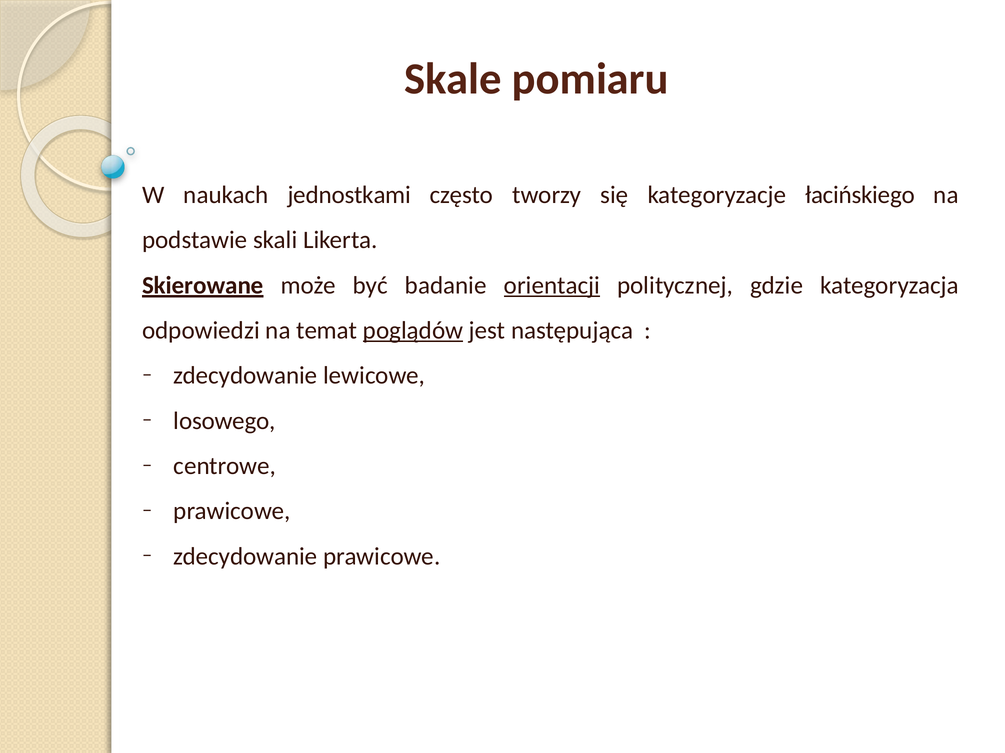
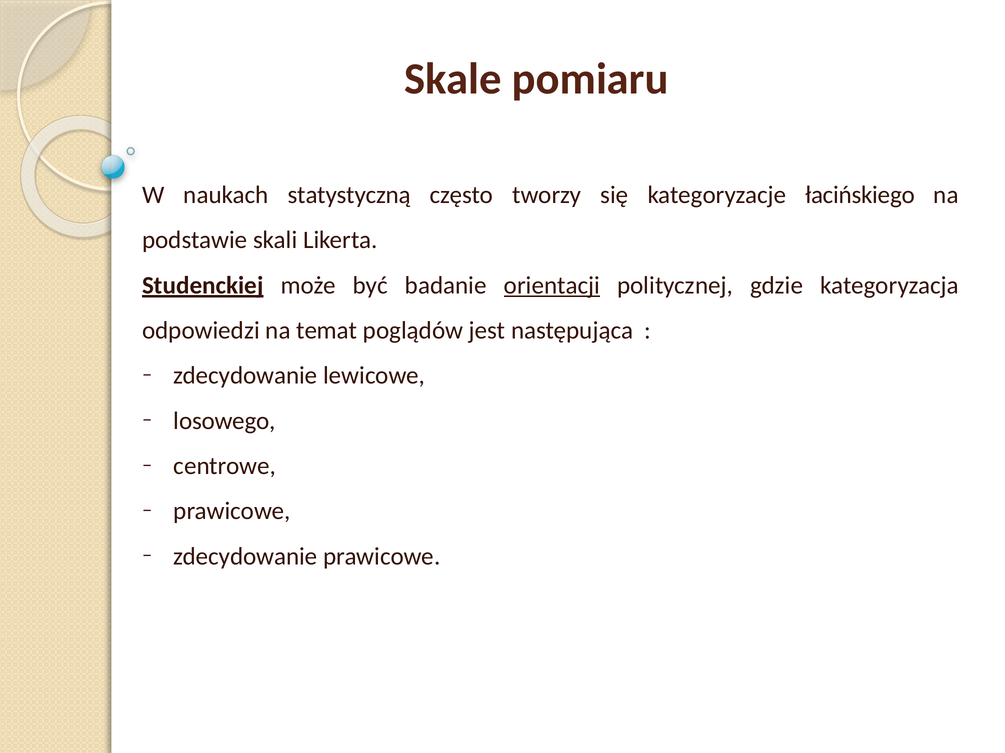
jednostkami: jednostkami -> statystyczną
Skierowane: Skierowane -> Studenckiej
poglądów underline: present -> none
